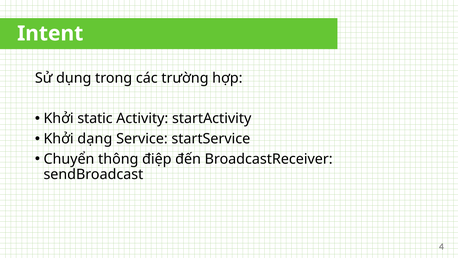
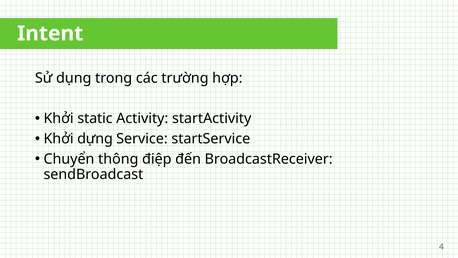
dạng: dạng -> dựng
